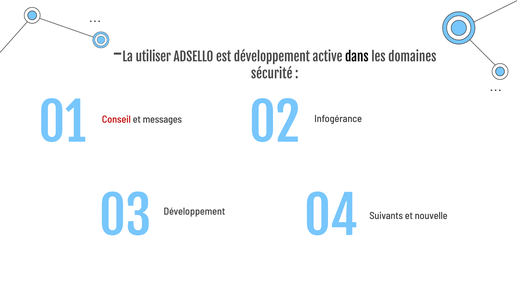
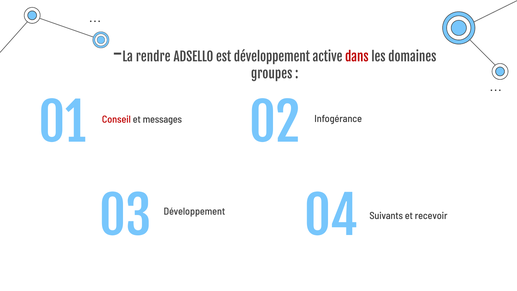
utiliser: utiliser -> rendre
dans colour: black -> red
sécurité: sécurité -> groupes
nouvelle: nouvelle -> recevoir
